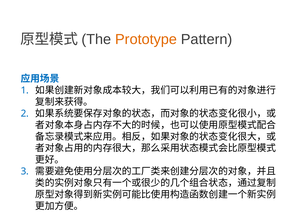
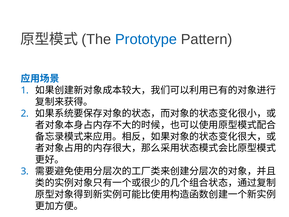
Prototype colour: orange -> blue
